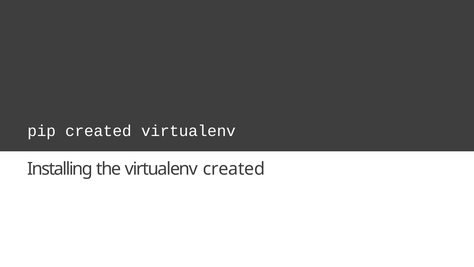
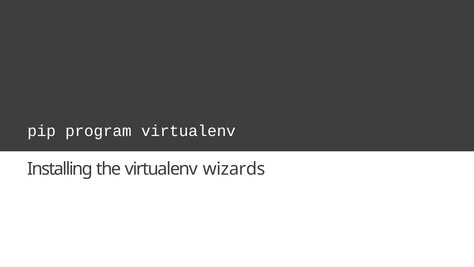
pip created: created -> program
virtualenv created: created -> wizards
